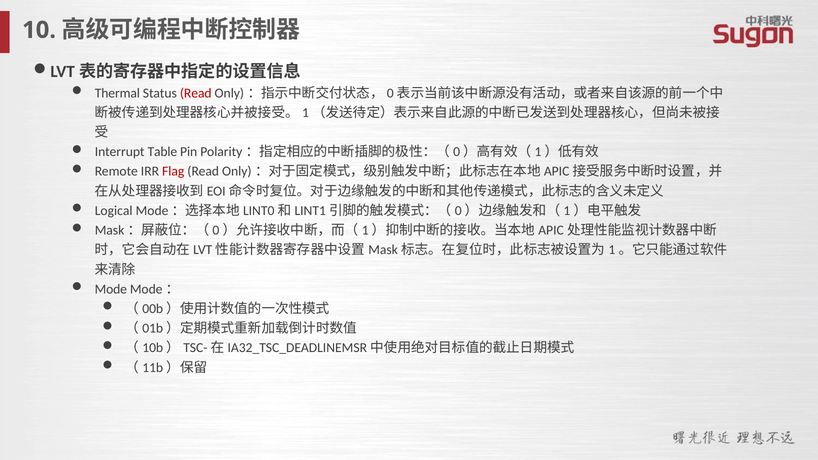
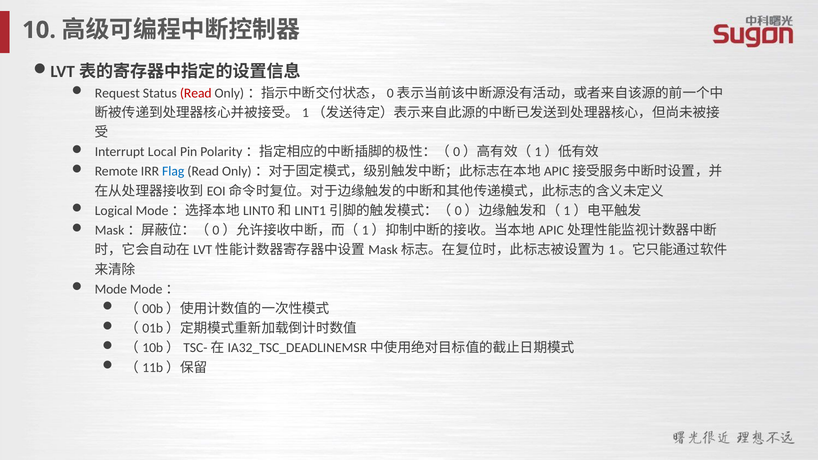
Thermal: Thermal -> Request
Table: Table -> Local
Flag colour: red -> blue
